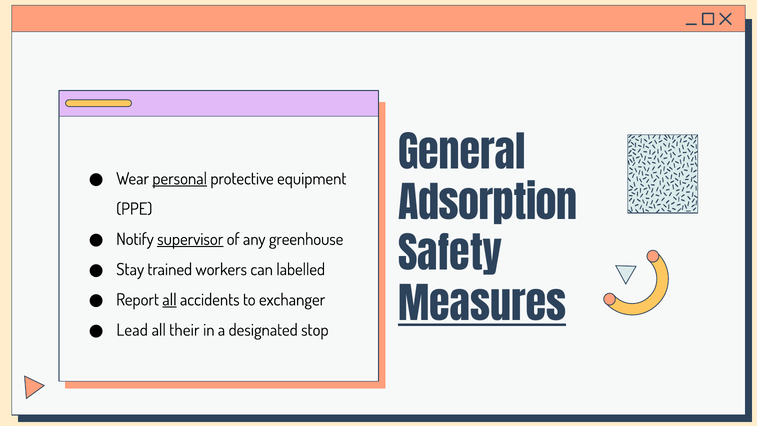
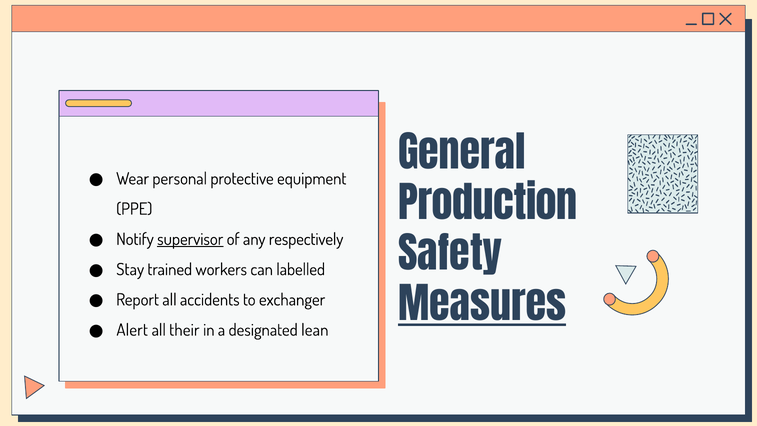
personal underline: present -> none
Adsorption: Adsorption -> Production
greenhouse: greenhouse -> respectively
all at (169, 300) underline: present -> none
Lead: Lead -> Alert
stop: stop -> lean
